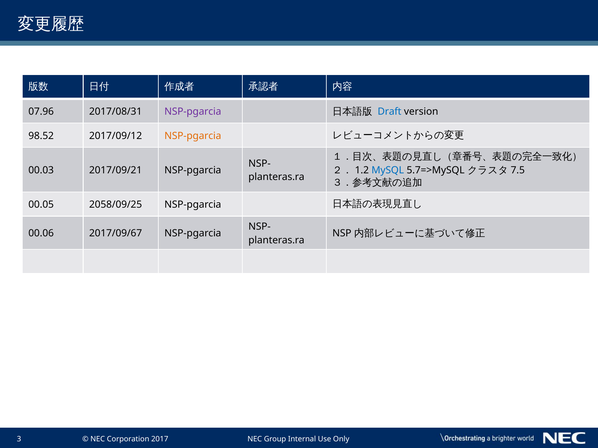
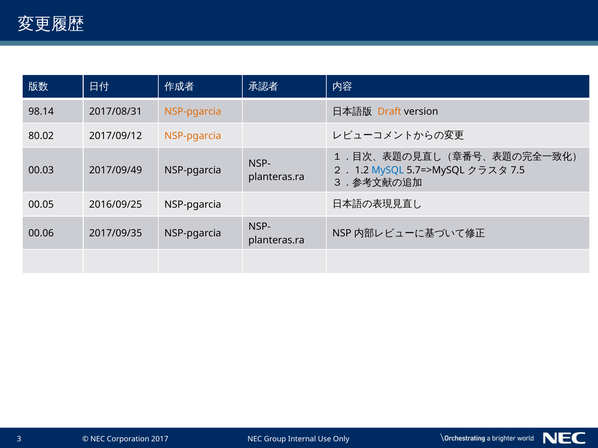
07.96: 07.96 -> 98.14
NSP-pgarcia at (193, 112) colour: purple -> orange
Draft colour: blue -> orange
98.52: 98.52 -> 80.02
2017/09/21: 2017/09/21 -> 2017/09/49
2058/09/25: 2058/09/25 -> 2016/09/25
2017/09/67: 2017/09/67 -> 2017/09/35
